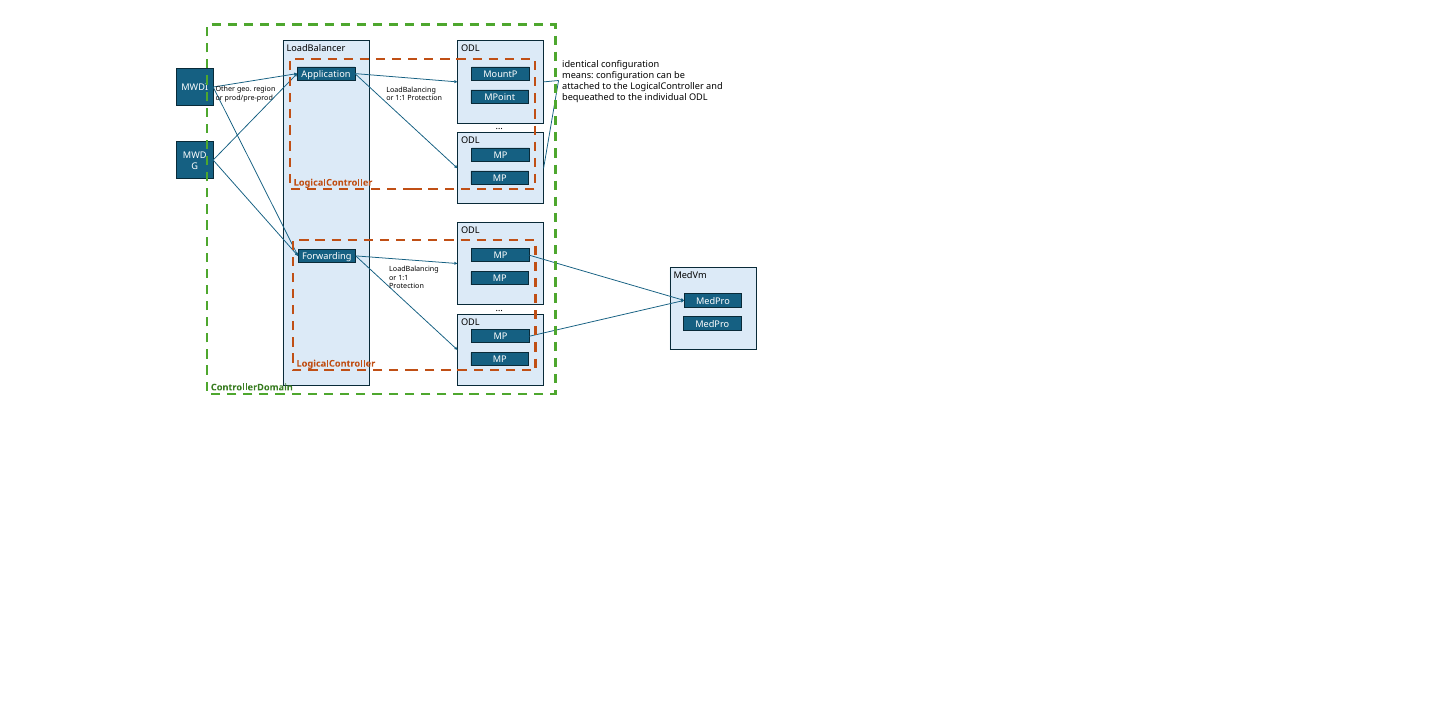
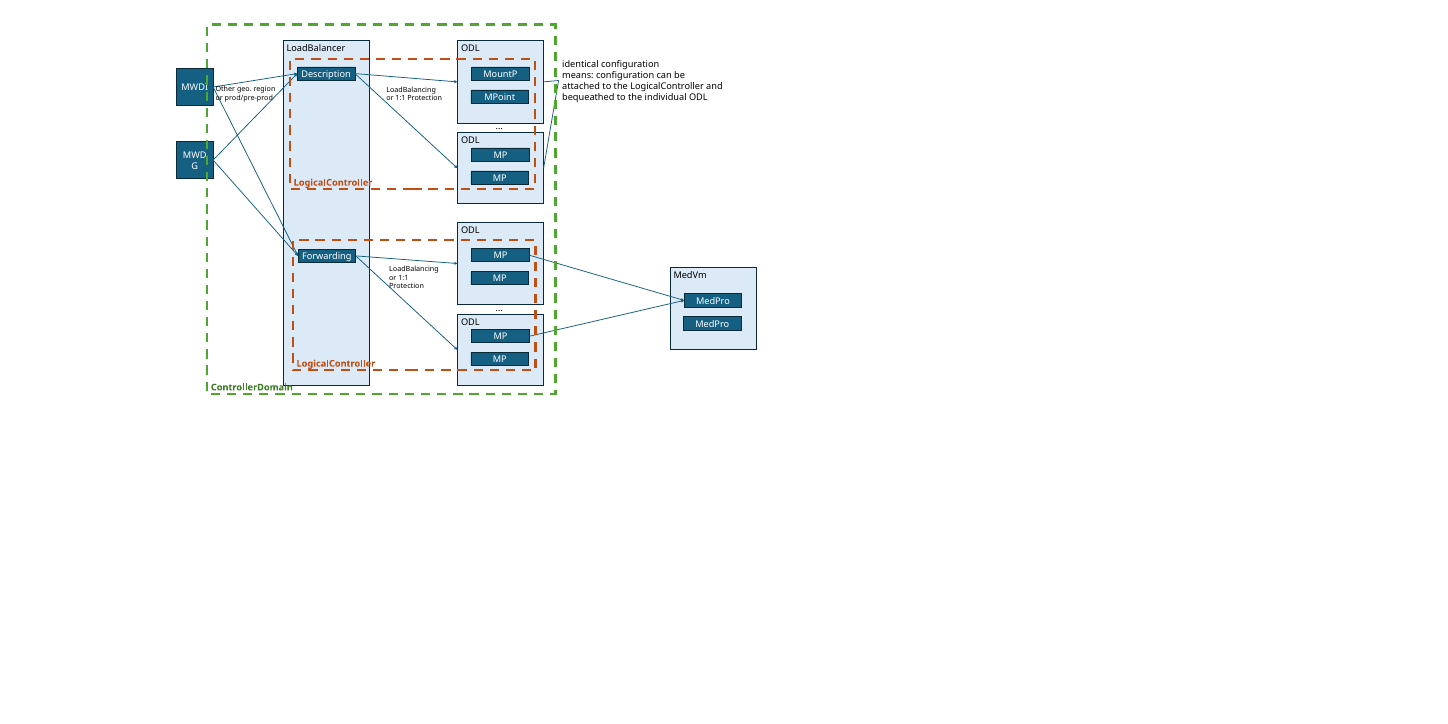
Application: Application -> Description
